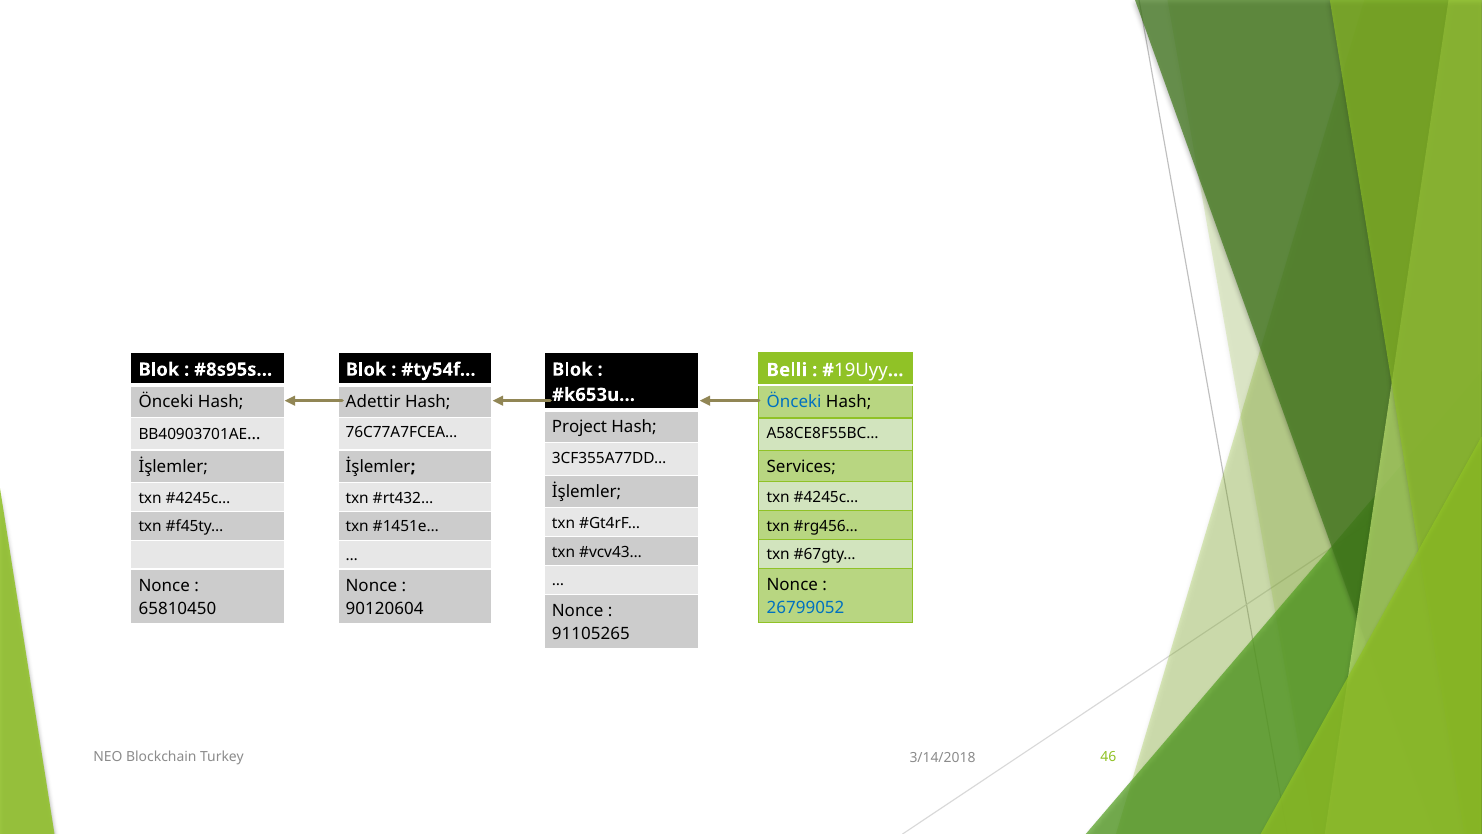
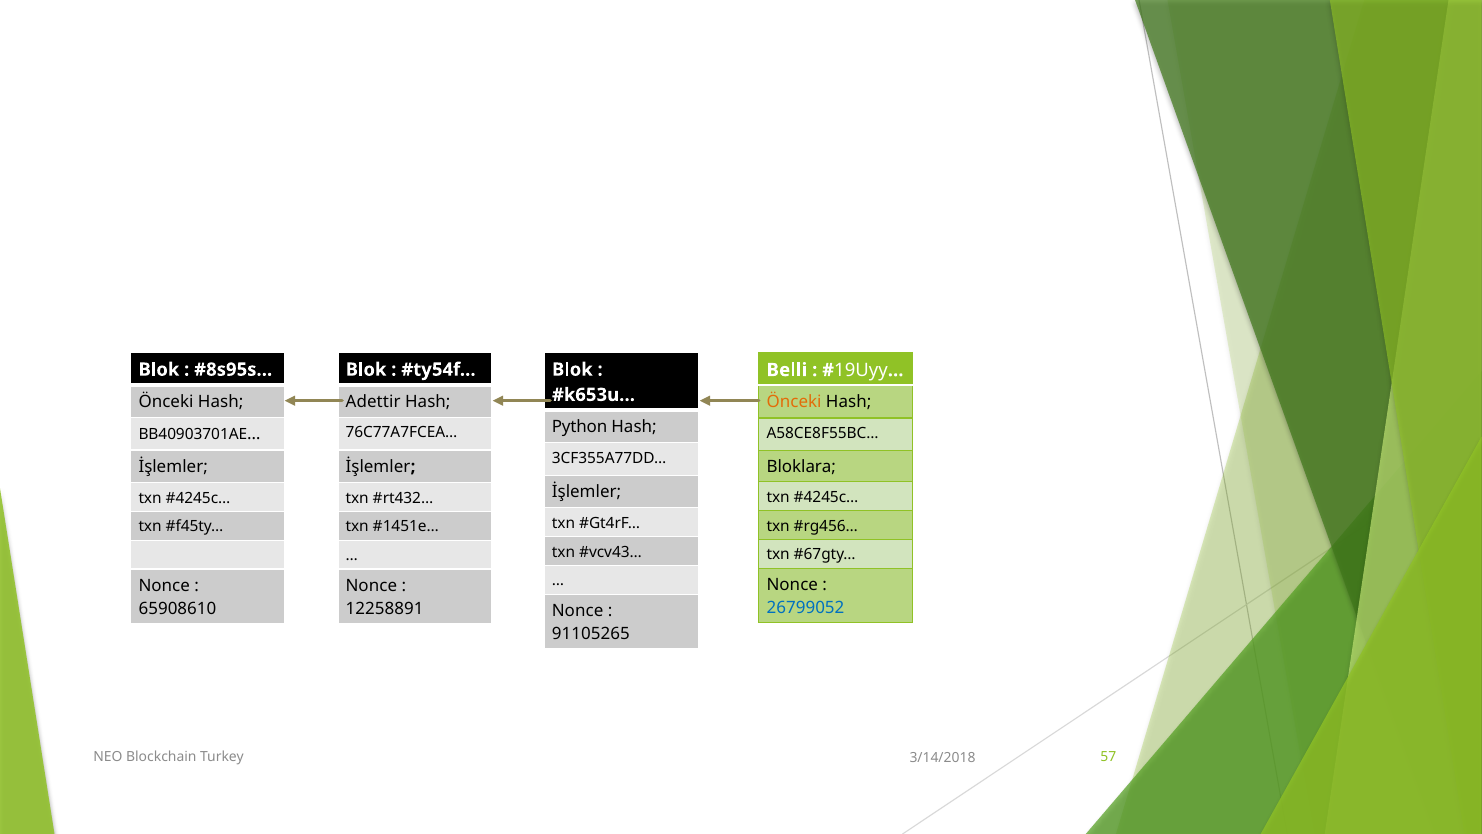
Önceki at (794, 402) colour: blue -> orange
Project: Project -> Python
Services: Services -> Bloklara
65810450: 65810450 -> 65908610
90120604: 90120604 -> 12258891
46: 46 -> 57
